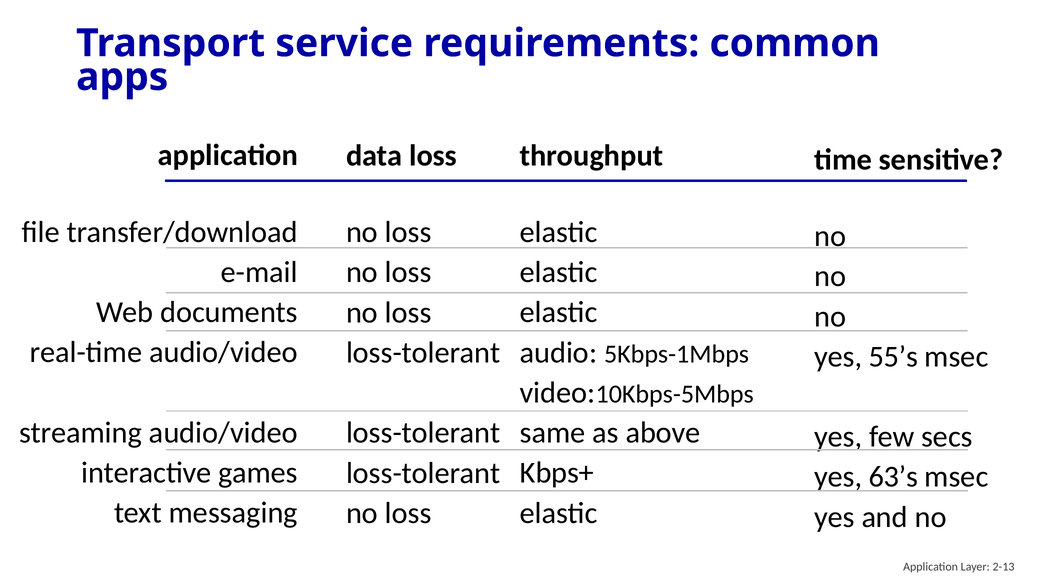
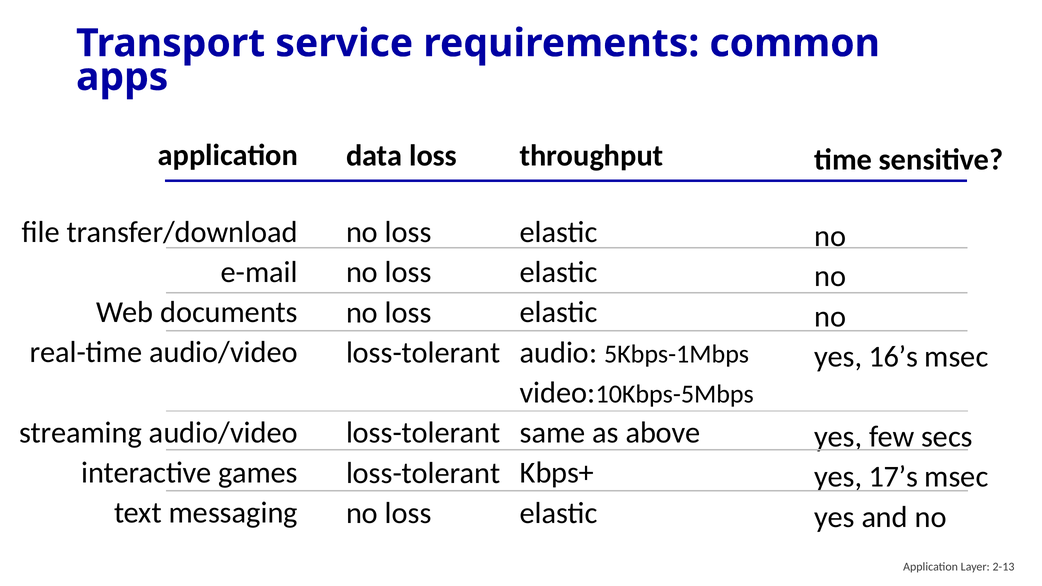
55’s: 55’s -> 16’s
63’s: 63’s -> 17’s
